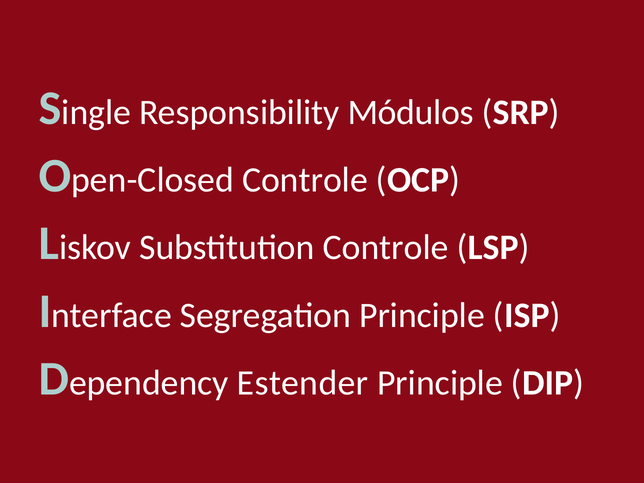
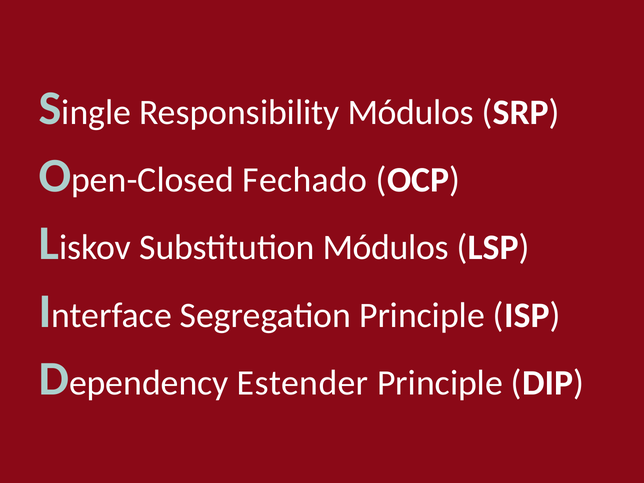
Controle at (305, 180): Controle -> Fechado
Substitution Controle: Controle -> Módulos
